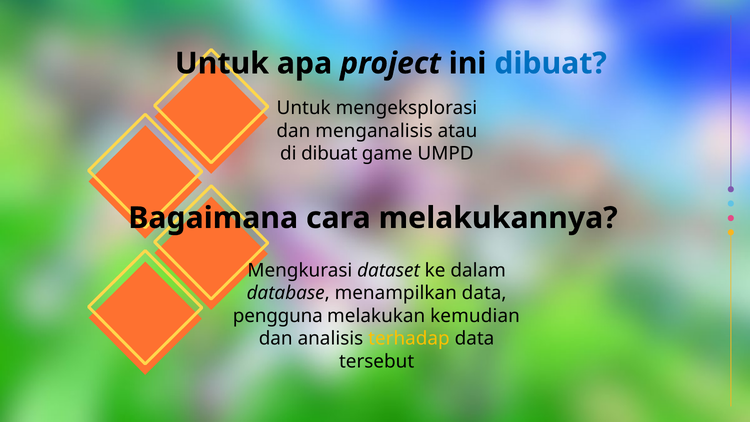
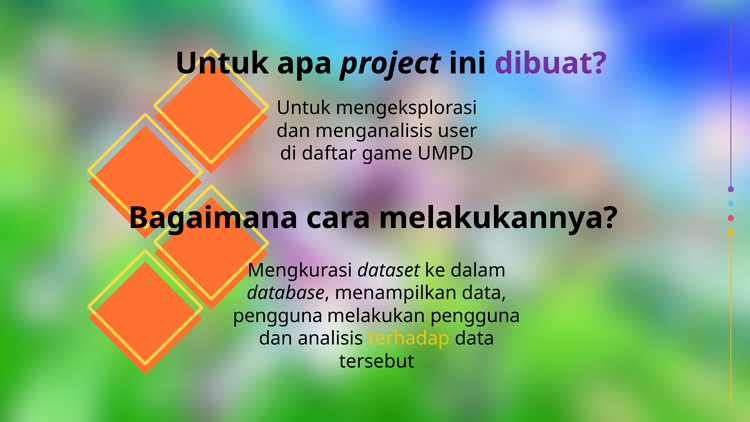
dibuat at (551, 63) colour: blue -> purple
atau: atau -> user
di dibuat: dibuat -> daftar
melakukan kemudian: kemudian -> pengguna
